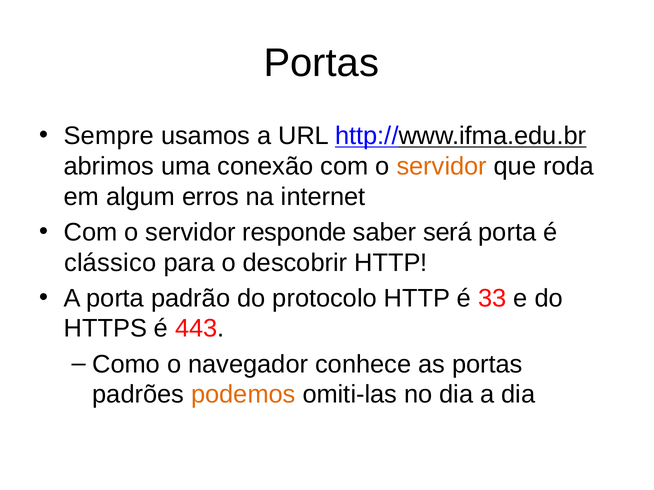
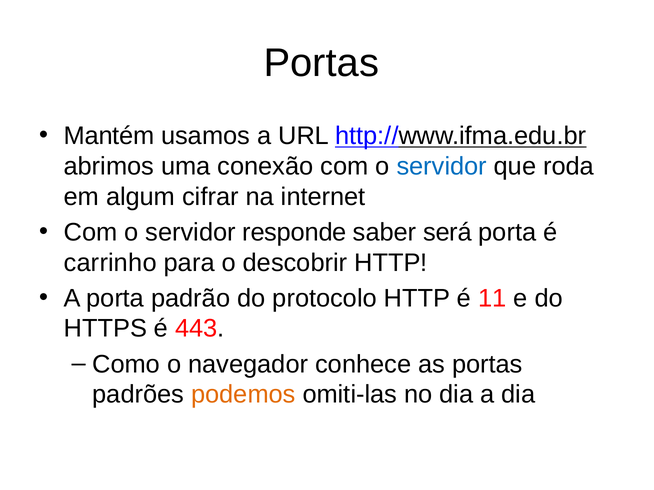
Sempre: Sempre -> Mantém
servidor at (442, 166) colour: orange -> blue
erros: erros -> cifrar
clássico: clássico -> carrinho
33: 33 -> 11
